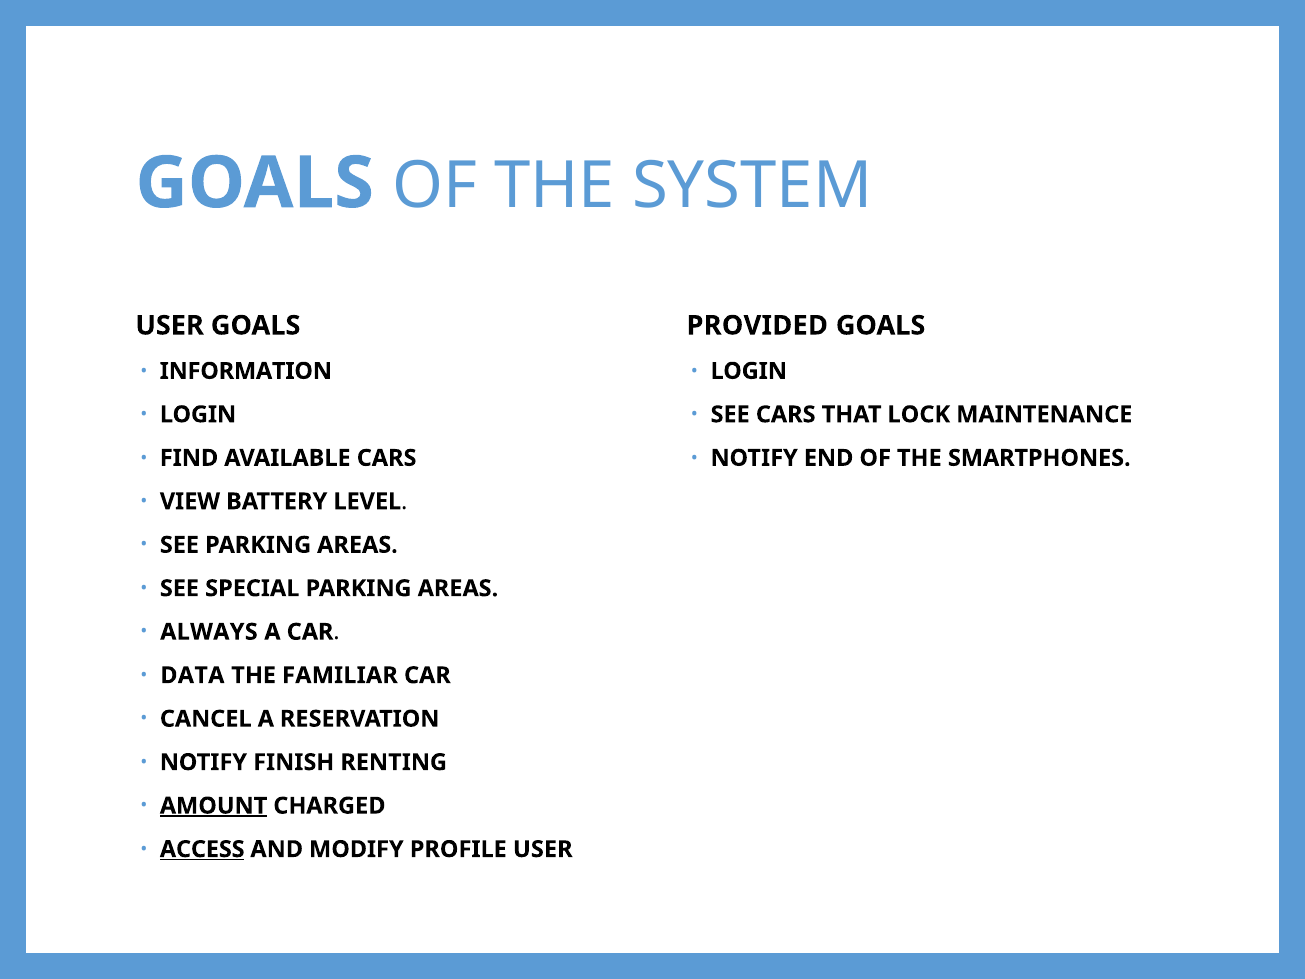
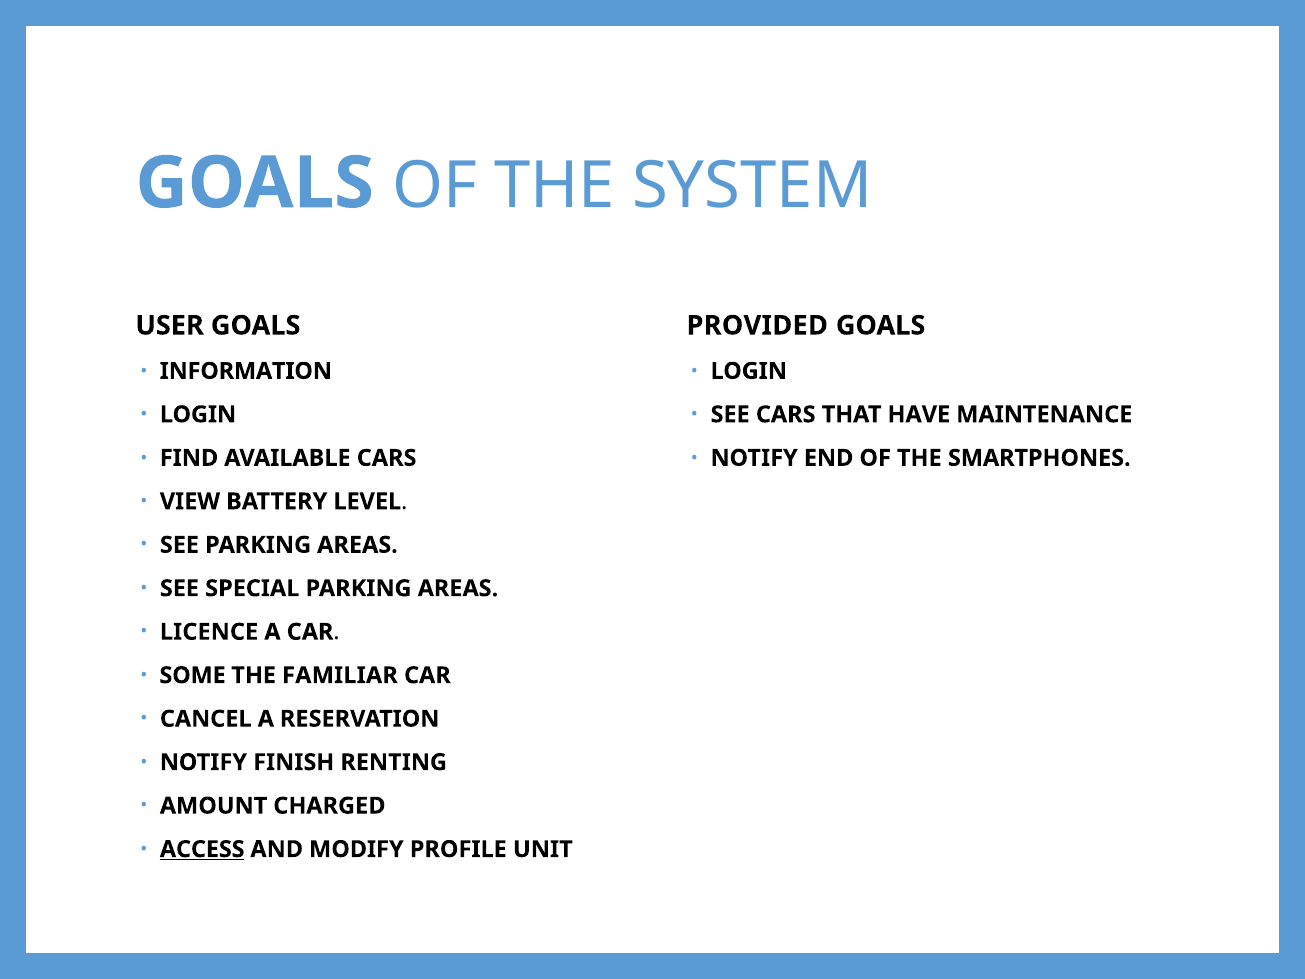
LOCK: LOCK -> HAVE
ALWAYS: ALWAYS -> LICENCE
DATA: DATA -> SOME
AMOUNT underline: present -> none
PROFILE USER: USER -> UNIT
